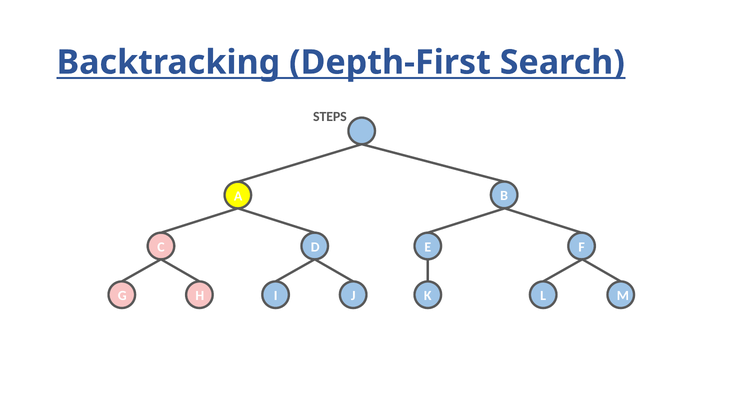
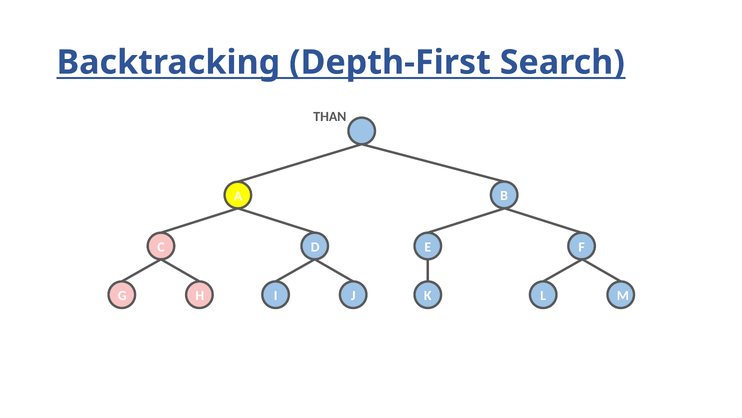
STEPS: STEPS -> THAN
